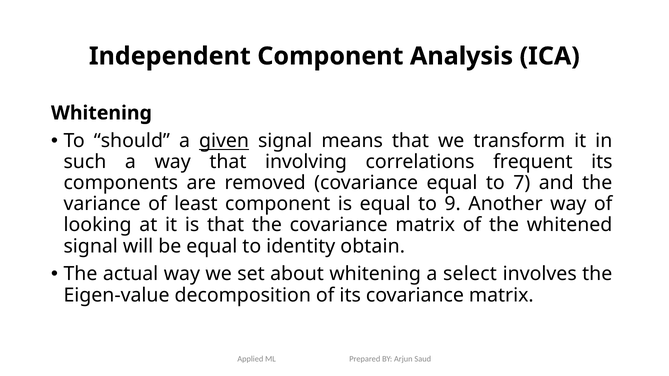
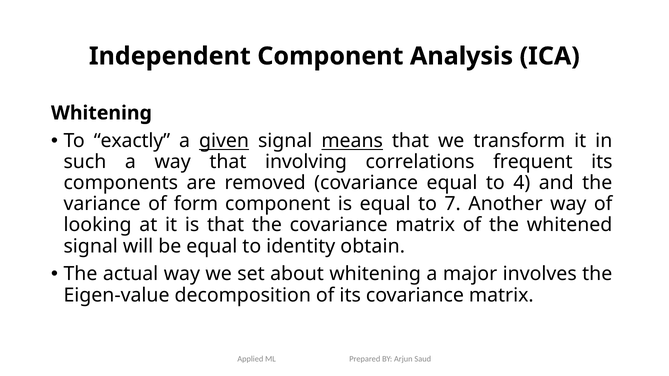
should: should -> exactly
means underline: none -> present
7: 7 -> 4
least: least -> form
9: 9 -> 7
select: select -> major
